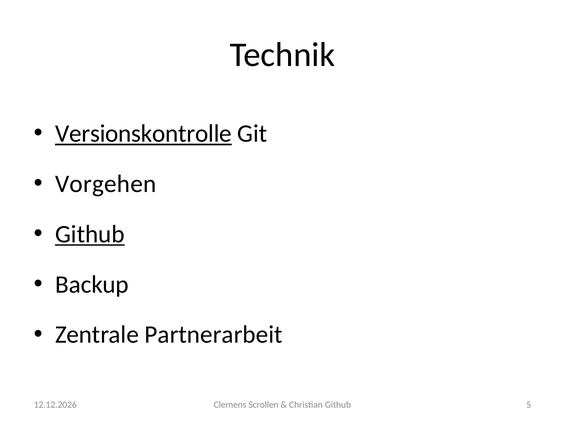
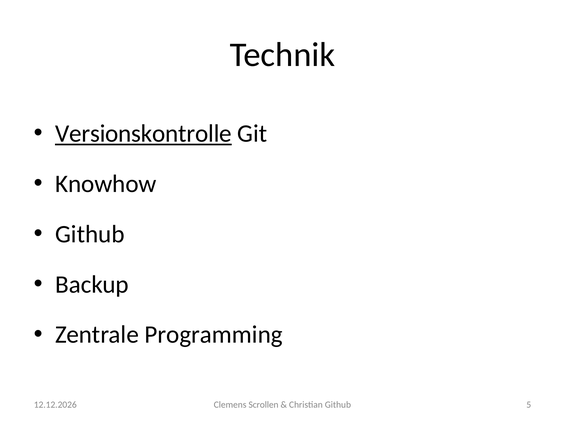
Vorgehen: Vorgehen -> Knowhow
Github at (90, 234) underline: present -> none
Partnerarbeit: Partnerarbeit -> Programming
